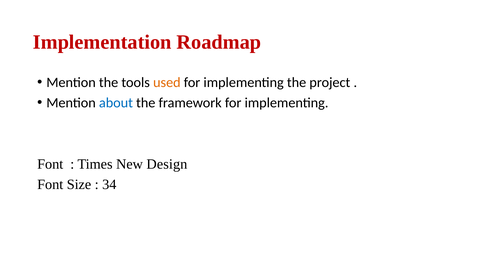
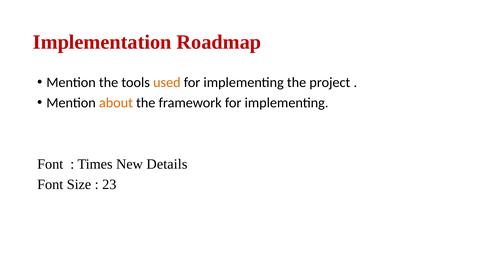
about colour: blue -> orange
Design: Design -> Details
34: 34 -> 23
